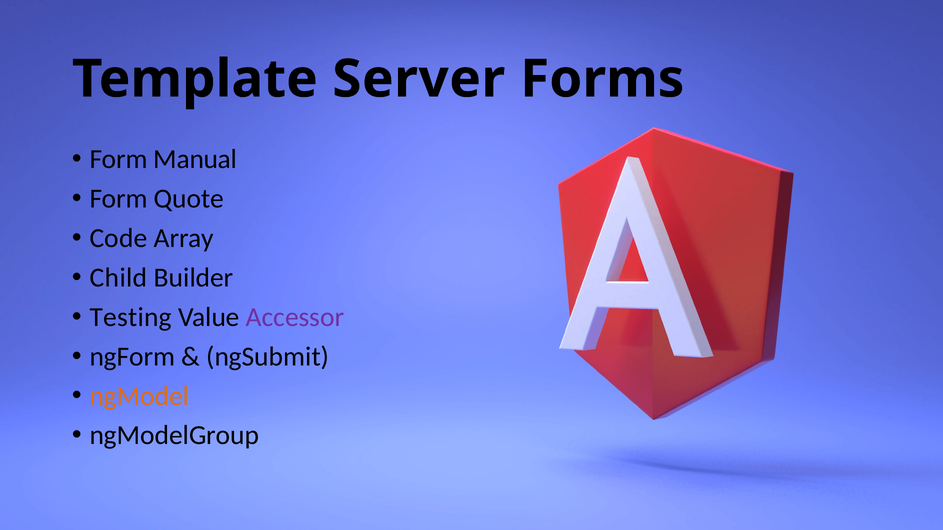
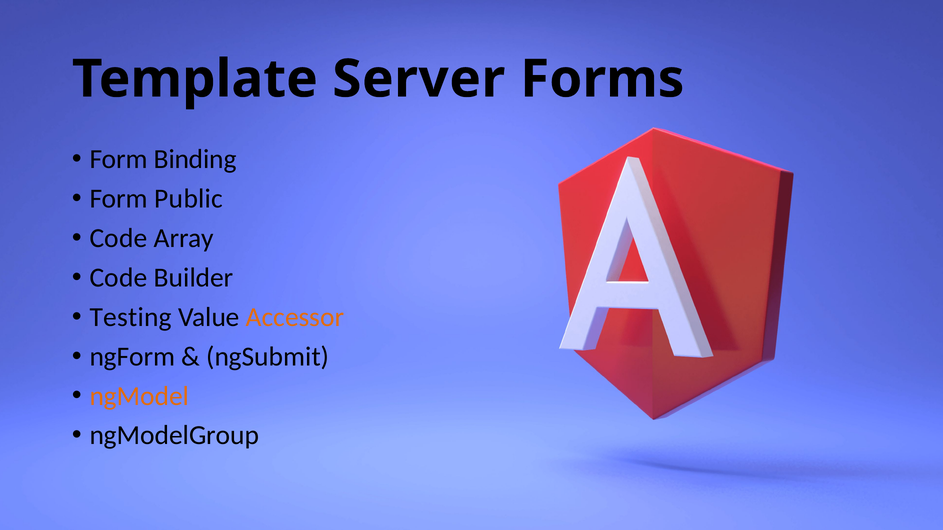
Manual: Manual -> Binding
Quote: Quote -> Public
Child at (119, 278): Child -> Code
Accessor colour: purple -> orange
